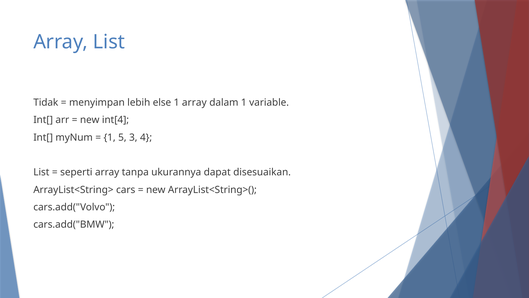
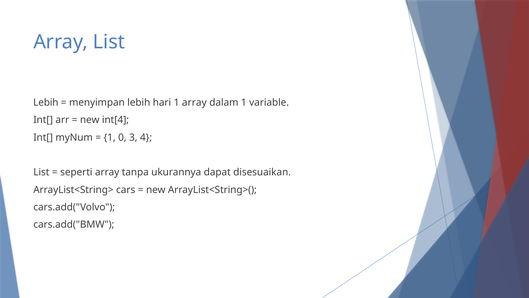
Tidak at (46, 102): Tidak -> Lebih
else: else -> hari
5: 5 -> 0
